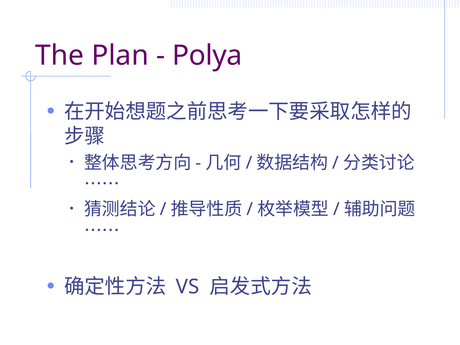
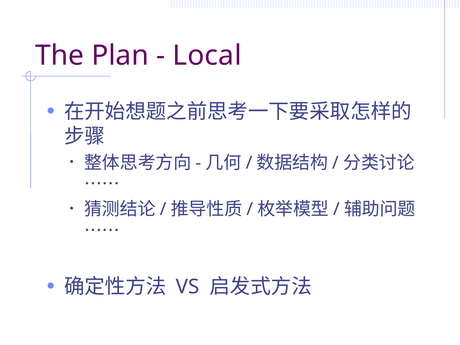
Polya: Polya -> Local
